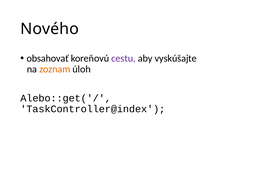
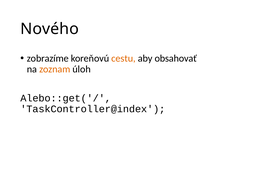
obsahovať: obsahovať -> zobrazíme
cestu colour: purple -> orange
vyskúšajte: vyskúšajte -> obsahovať
